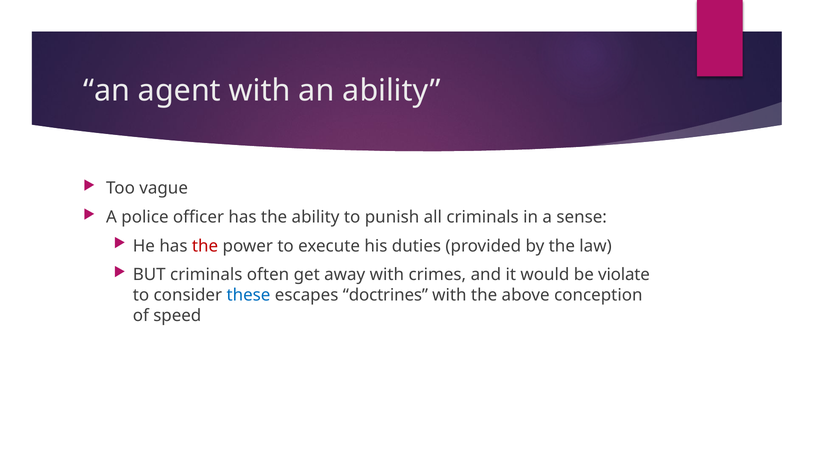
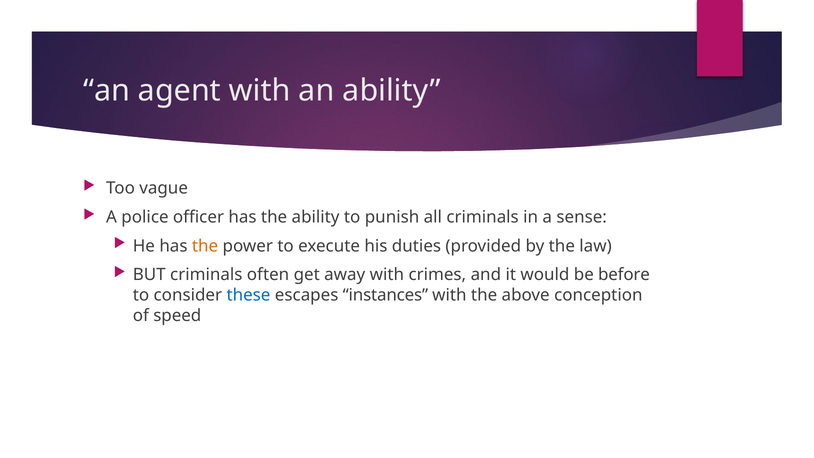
the at (205, 246) colour: red -> orange
violate: violate -> before
doctrines: doctrines -> instances
